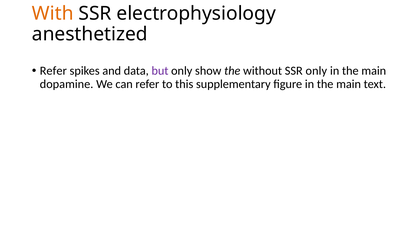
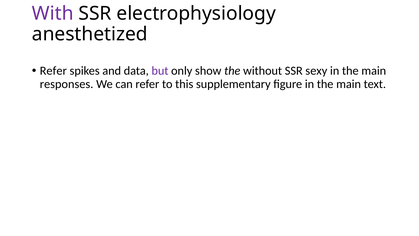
With colour: orange -> purple
SSR only: only -> sexy
dopamine: dopamine -> responses
